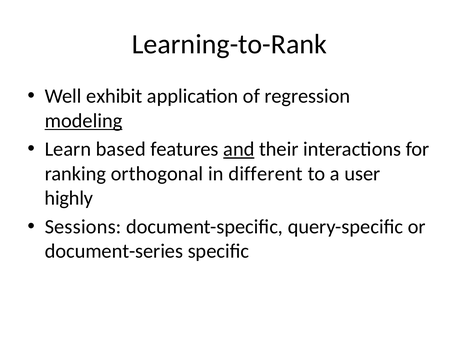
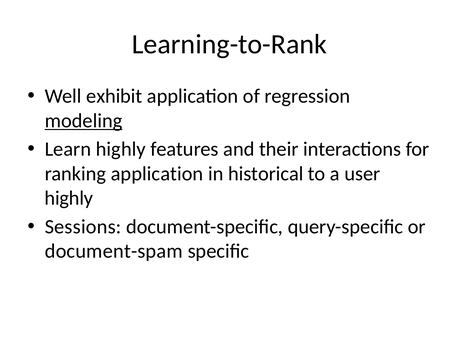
Learn based: based -> highly
and underline: present -> none
ranking orthogonal: orthogonal -> application
different: different -> historical
document-series: document-series -> document-spam
